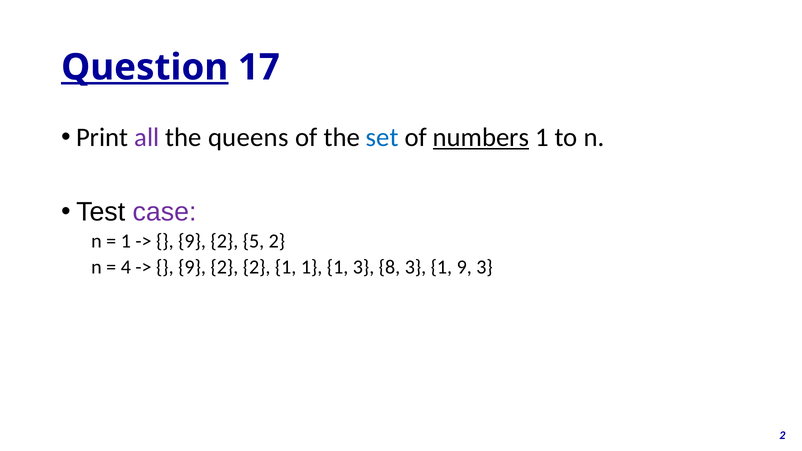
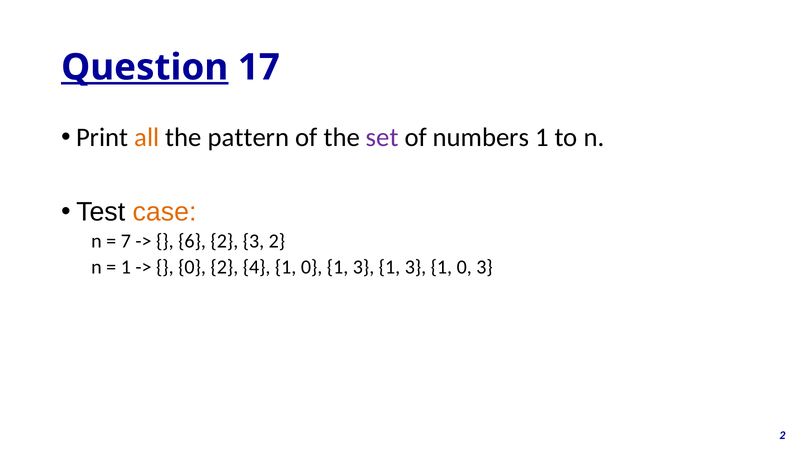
all colour: purple -> orange
queens: queens -> pattern
set colour: blue -> purple
numbers underline: present -> none
case colour: purple -> orange
1 at (126, 241): 1 -> 7
9 at (192, 241): 9 -> 6
2 5: 5 -> 3
4 at (126, 267): 4 -> 1
9 at (192, 267): 9 -> 0
2 2: 2 -> 4
1 at (312, 267): 1 -> 0
8 at (389, 267): 8 -> 1
3 1 9: 9 -> 0
